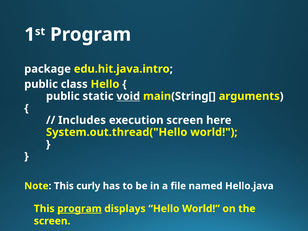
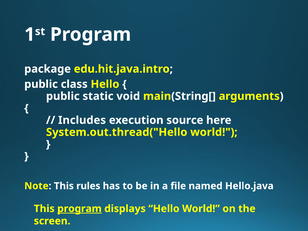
void underline: present -> none
execution screen: screen -> source
curly: curly -> rules
